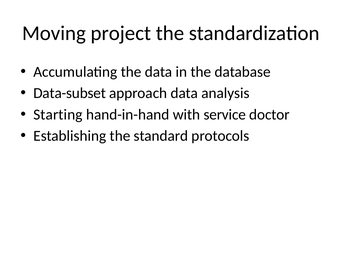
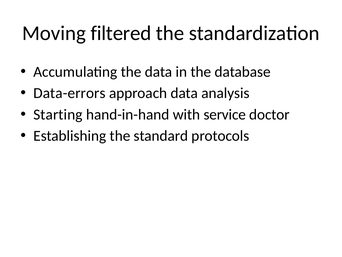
project: project -> filtered
Data-subset: Data-subset -> Data-errors
